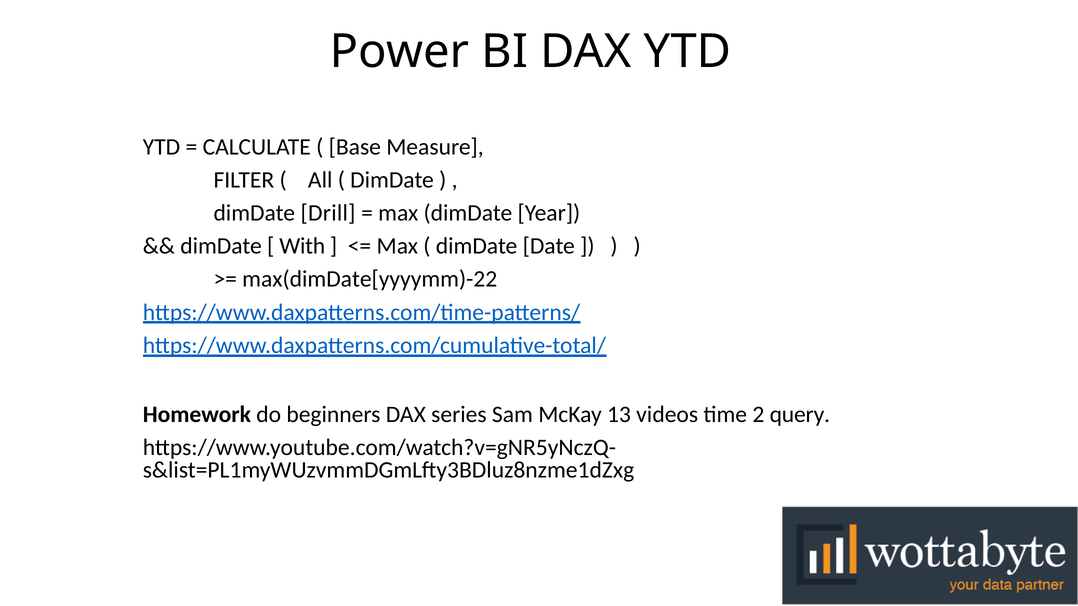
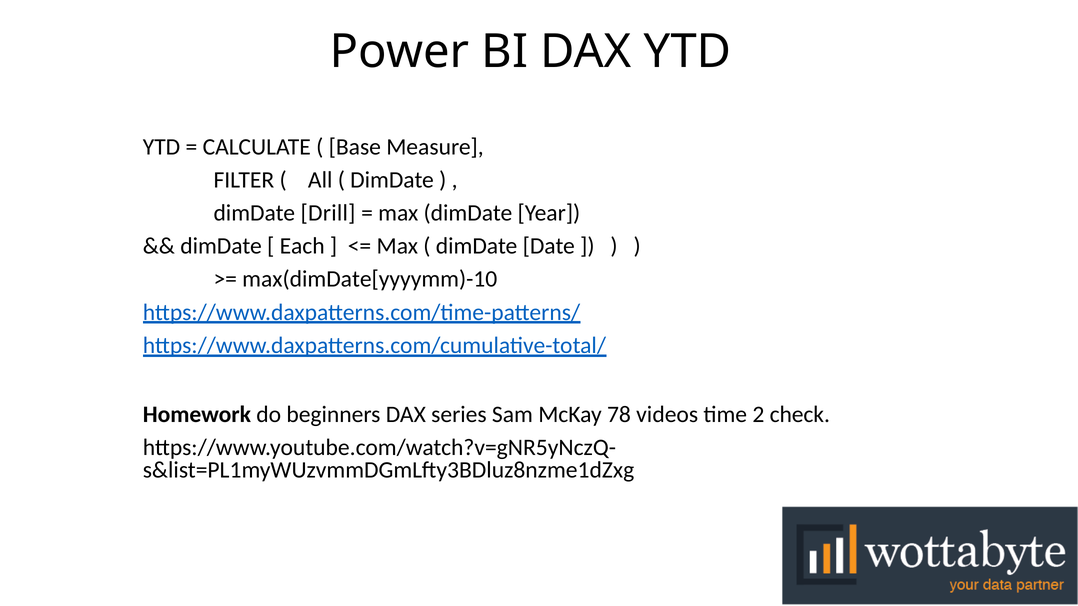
With: With -> Each
max(dimDate[yyyymm)-22: max(dimDate[yyyymm)-22 -> max(dimDate[yyyymm)-10
13: 13 -> 78
query: query -> check
